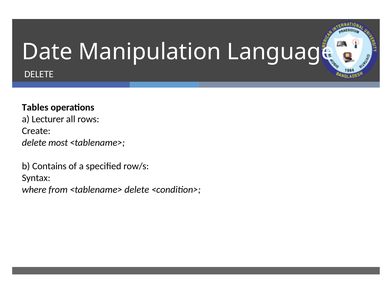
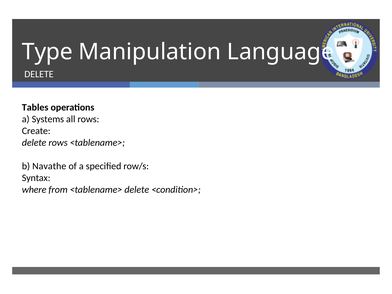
Date: Date -> Type
Lecturer: Lecturer -> Systems
delete most: most -> rows
Contains: Contains -> Navathe
